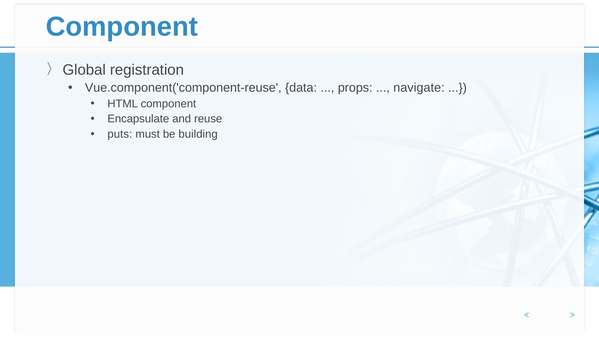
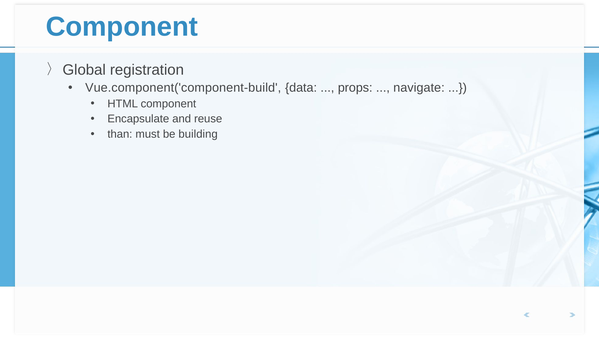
Vue.component('component-reuse: Vue.component('component-reuse -> Vue.component('component-build
puts: puts -> than
